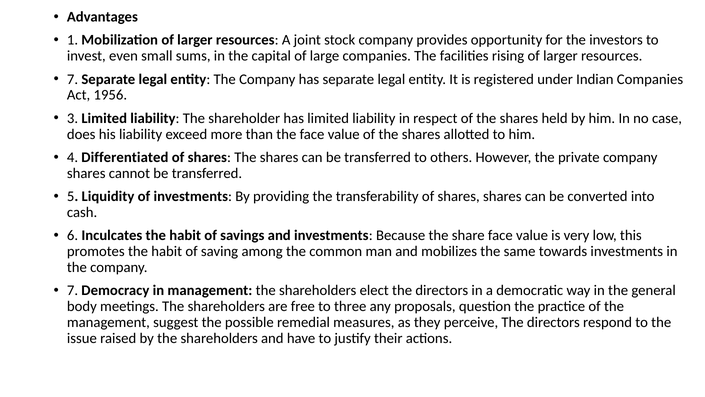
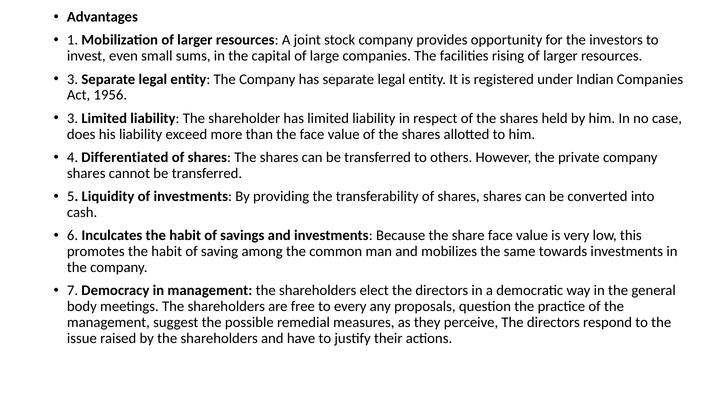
7 at (73, 79): 7 -> 3
three: three -> every
